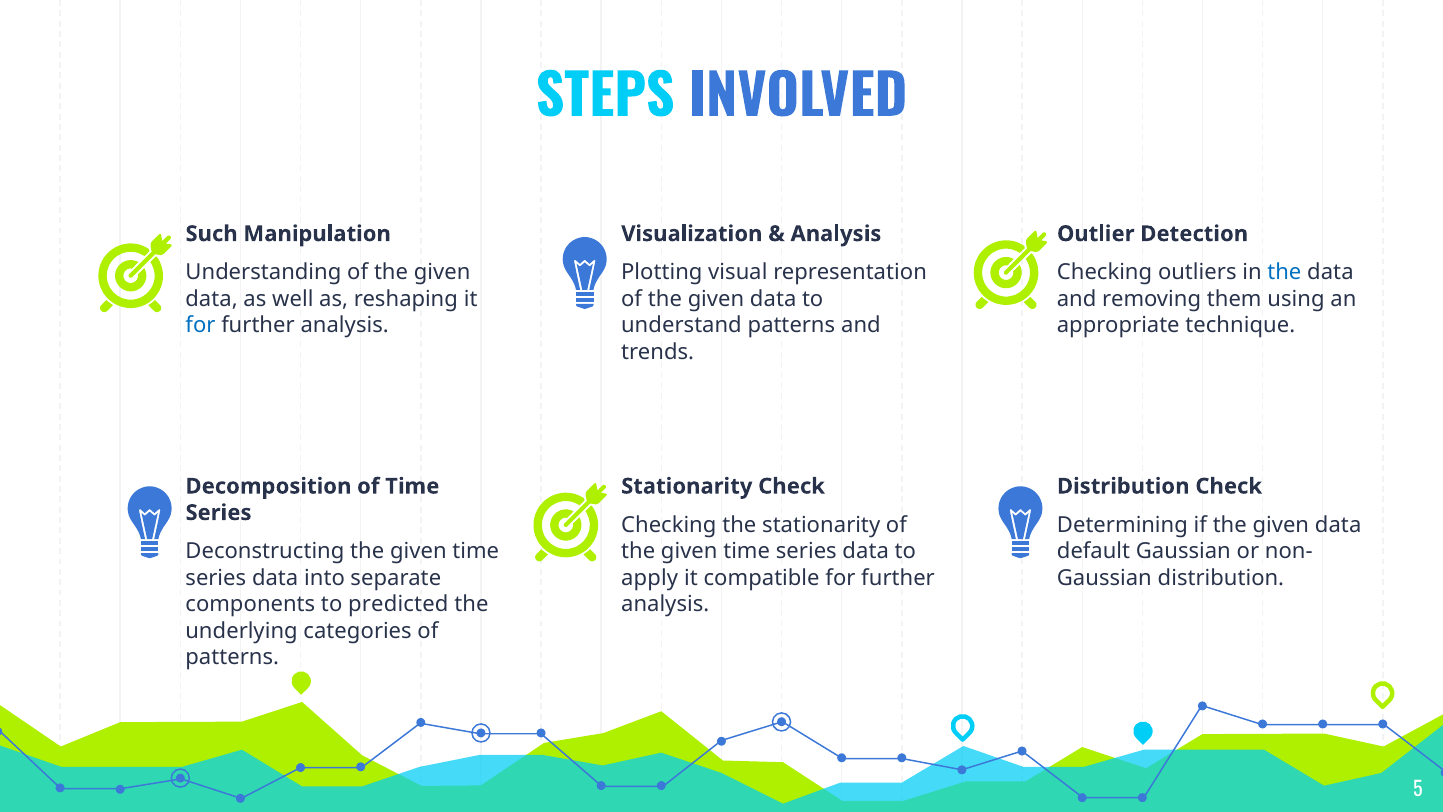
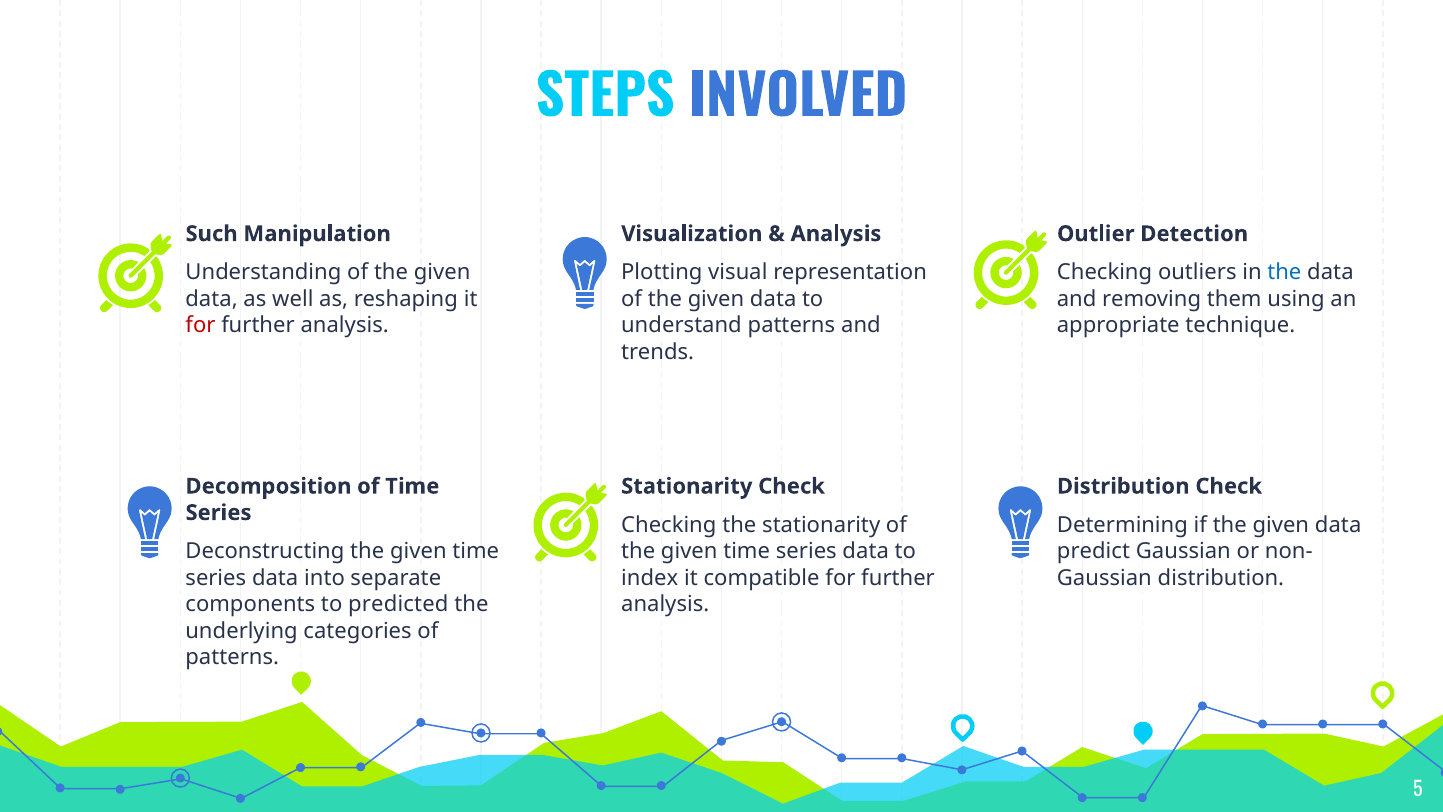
for at (200, 325) colour: blue -> red
default: default -> predict
apply: apply -> index
